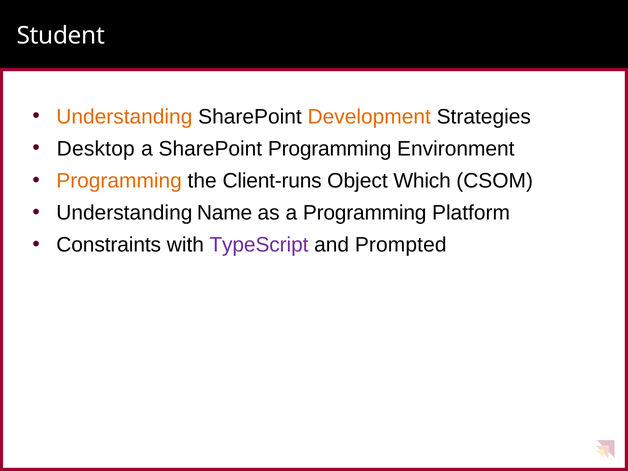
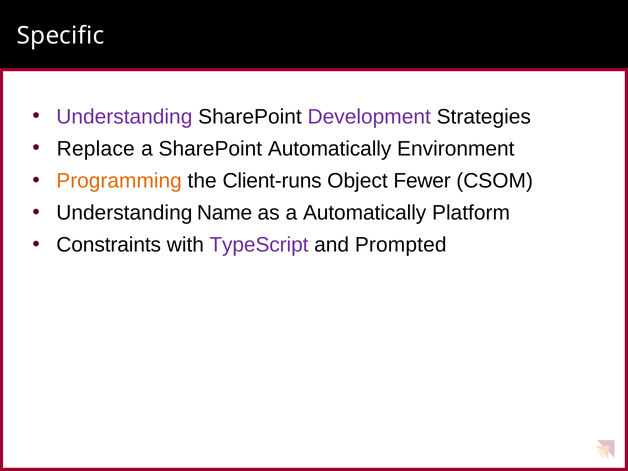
Student: Student -> Specific
Understanding at (124, 117) colour: orange -> purple
Development colour: orange -> purple
Desktop: Desktop -> Replace
SharePoint Programming: Programming -> Automatically
Which: Which -> Fewer
a Programming: Programming -> Automatically
